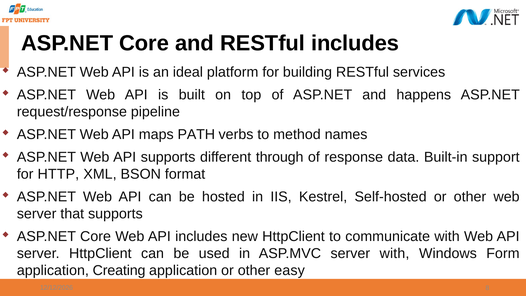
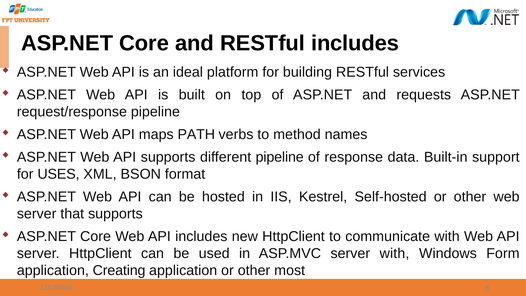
happens: happens -> requests
different through: through -> pipeline
HTTP: HTTP -> USES
easy: easy -> most
